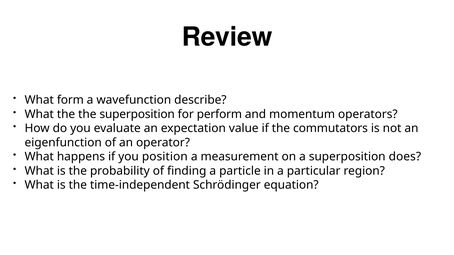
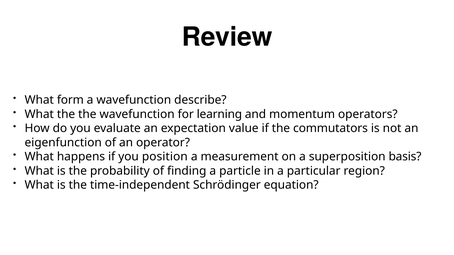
the superposition: superposition -> wavefunction
perform: perform -> learning
does: does -> basis
